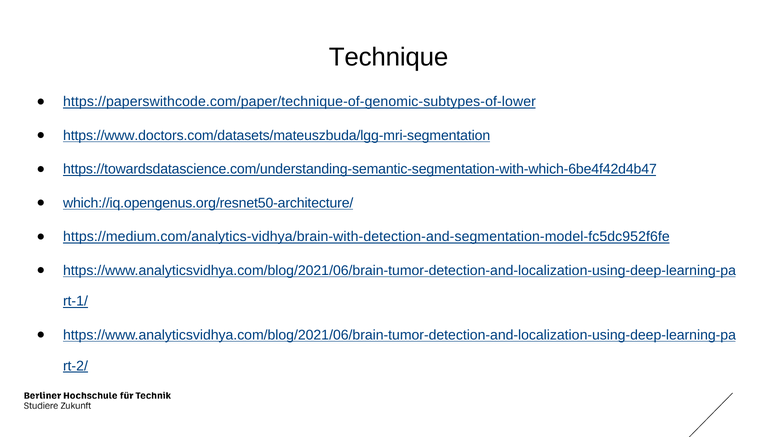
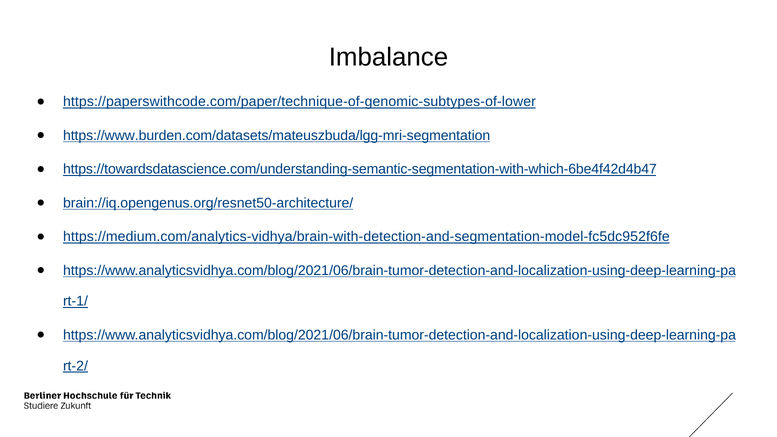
Technique: Technique -> Imbalance
https://www.doctors.com/datasets/mateuszbuda/lgg-mri-segmentation: https://www.doctors.com/datasets/mateuszbuda/lgg-mri-segmentation -> https://www.burden.com/datasets/mateuszbuda/lgg-mri-segmentation
which://iq.opengenus.org/resnet50-architecture/: which://iq.opengenus.org/resnet50-architecture/ -> brain://iq.opengenus.org/resnet50-architecture/
